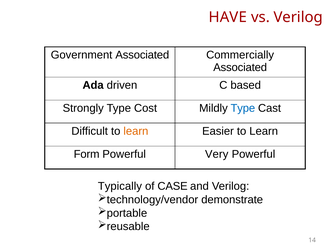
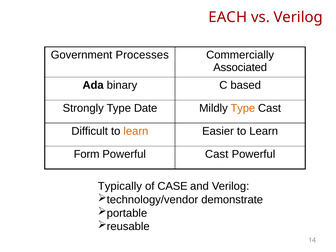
HAVE: HAVE -> EACH
Government Associated: Associated -> Processes
driven: driven -> binary
Cost: Cost -> Date
Type at (243, 108) colour: blue -> orange
Powerful Very: Very -> Cast
